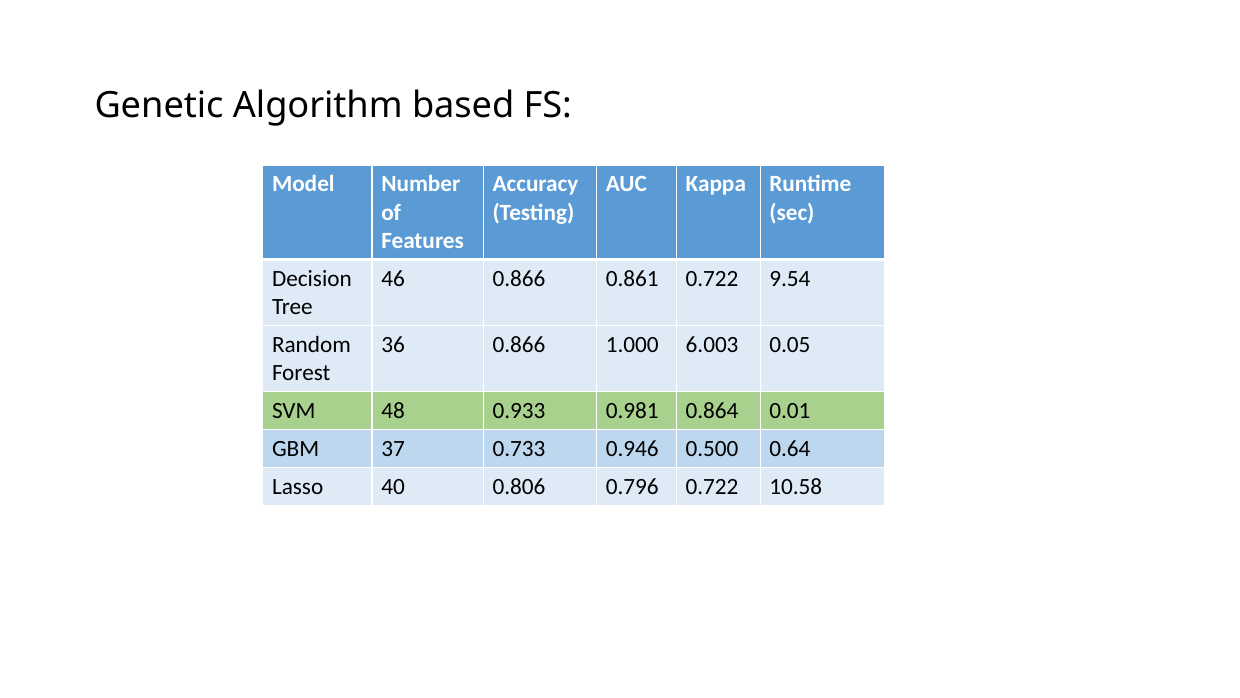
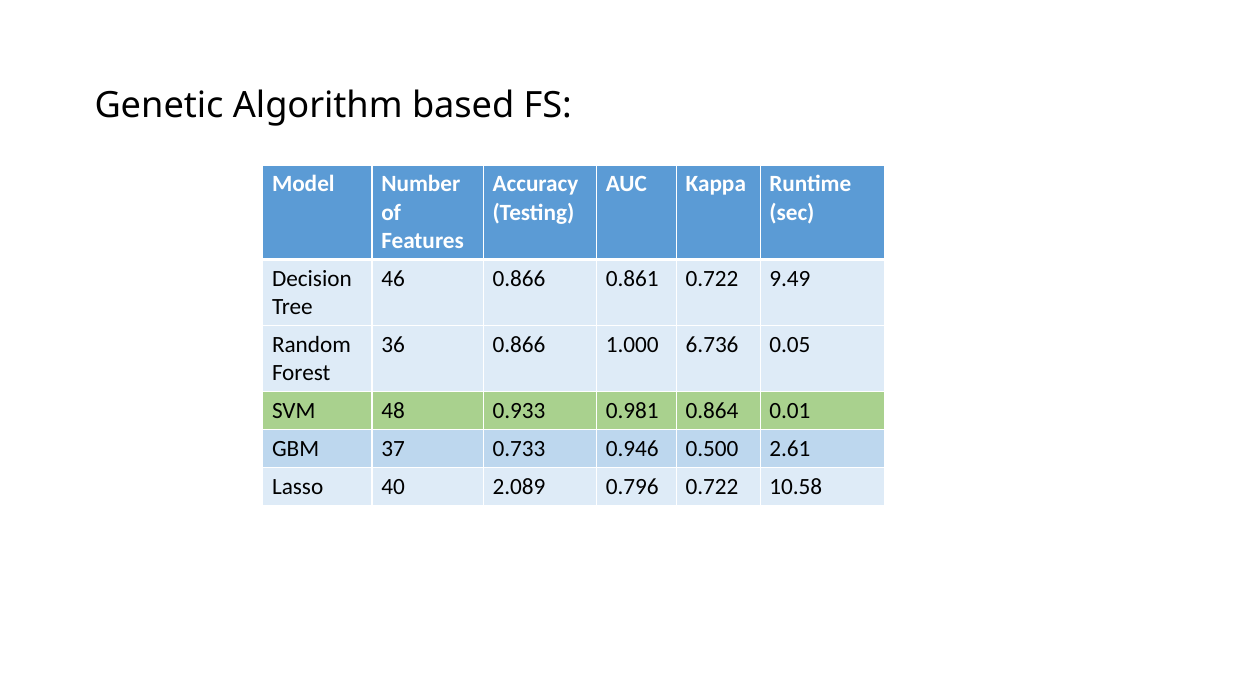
9.54: 9.54 -> 9.49
6.003: 6.003 -> 6.736
0.64: 0.64 -> 2.61
0.806: 0.806 -> 2.089
